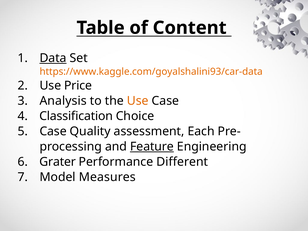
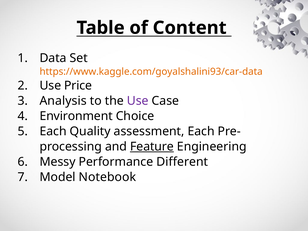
Data underline: present -> none
Use at (138, 101) colour: orange -> purple
Classification: Classification -> Environment
Case at (53, 131): Case -> Each
Grater: Grater -> Messy
Measures: Measures -> Notebook
